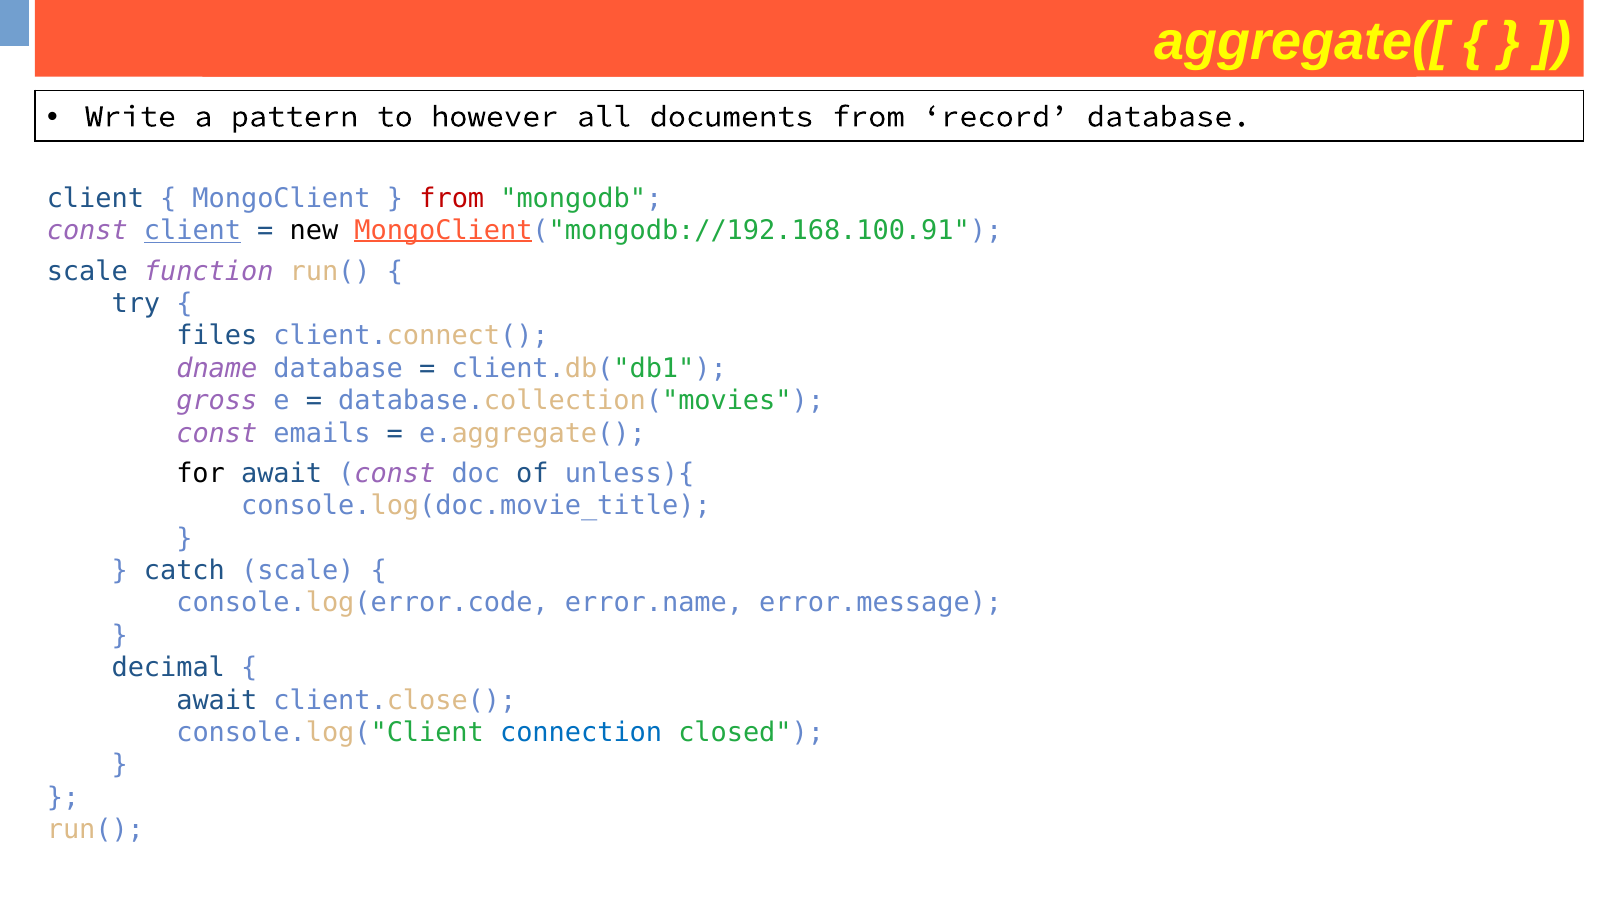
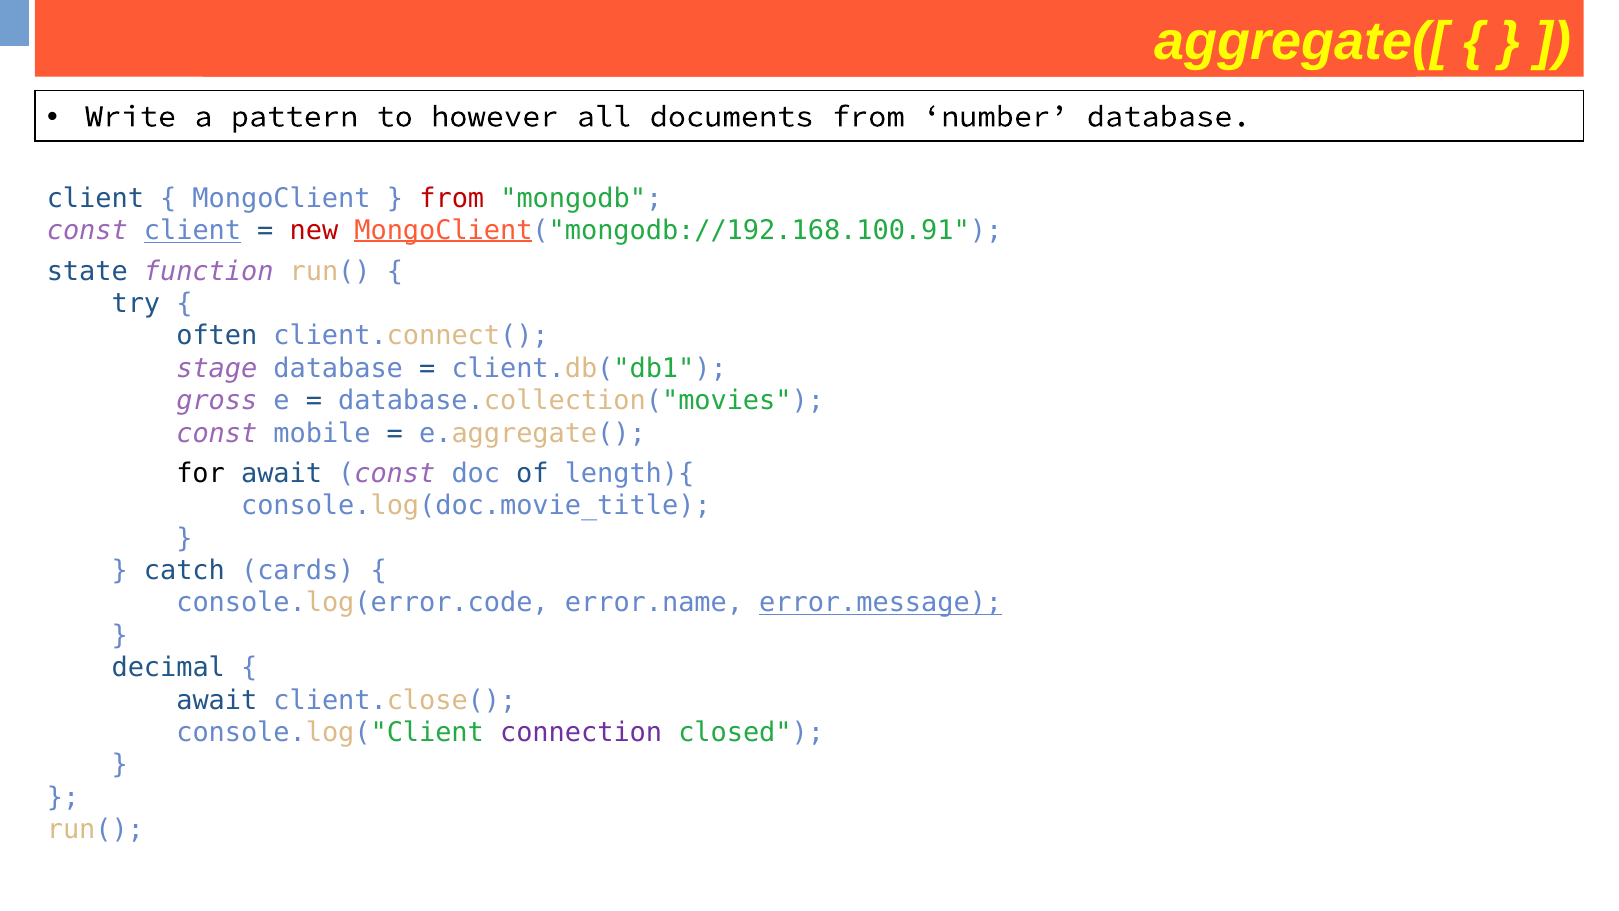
record: record -> number
new colour: black -> red
scale at (87, 271): scale -> state
files: files -> often
dname: dname -> stage
emails: emails -> mobile
unless){: unless){ -> length){
catch scale: scale -> cards
error.message underline: none -> present
connection colour: blue -> purple
